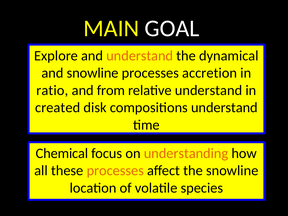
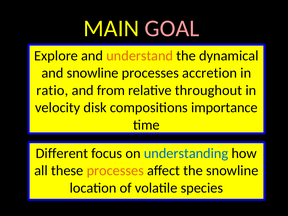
GOAL colour: white -> pink
relative understand: understand -> throughout
created: created -> velocity
compositions understand: understand -> importance
Chemical: Chemical -> Different
understanding colour: orange -> blue
